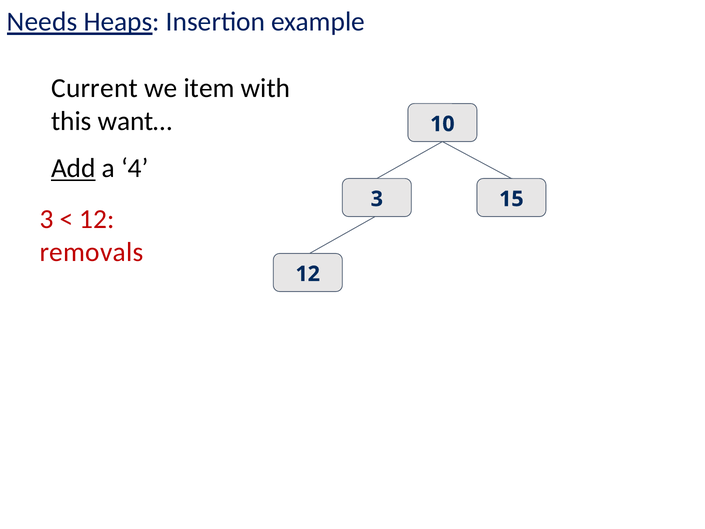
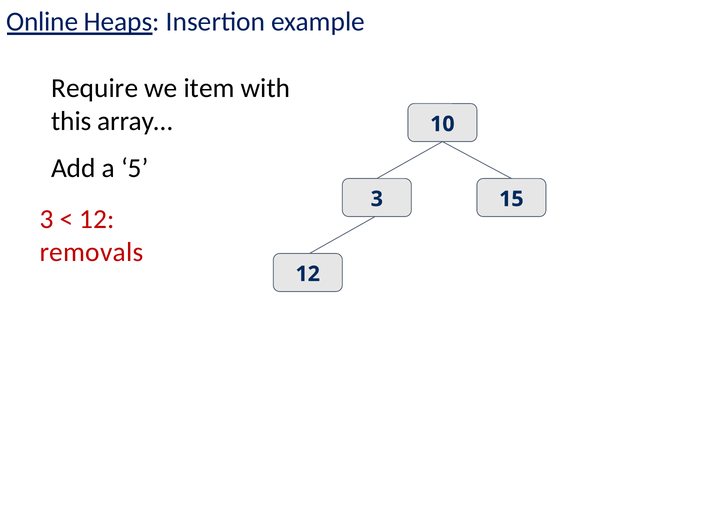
Needs: Needs -> Online
Current: Current -> Require
want…: want… -> array…
Add underline: present -> none
4: 4 -> 5
